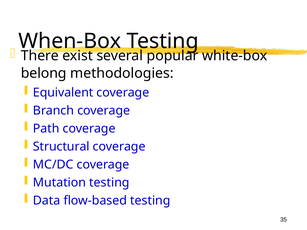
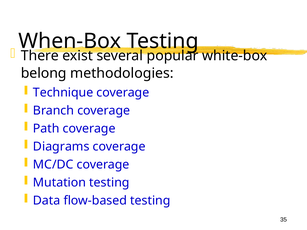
Equivalent: Equivalent -> Technique
Structural: Structural -> Diagrams
